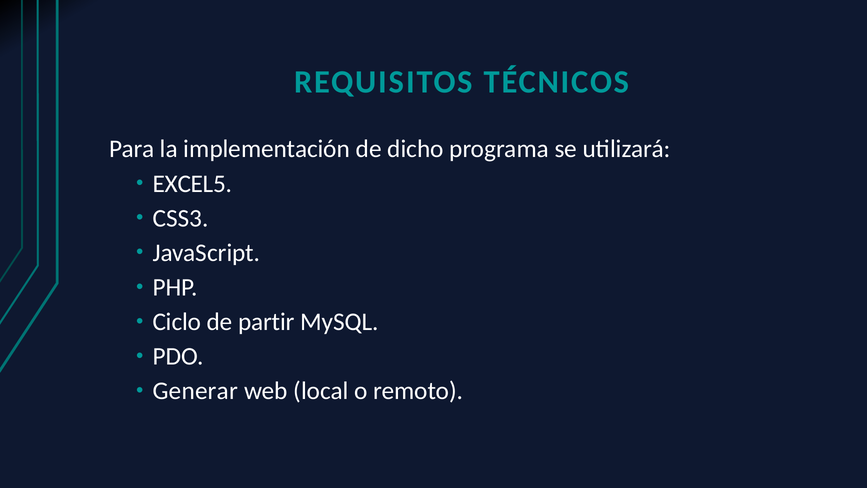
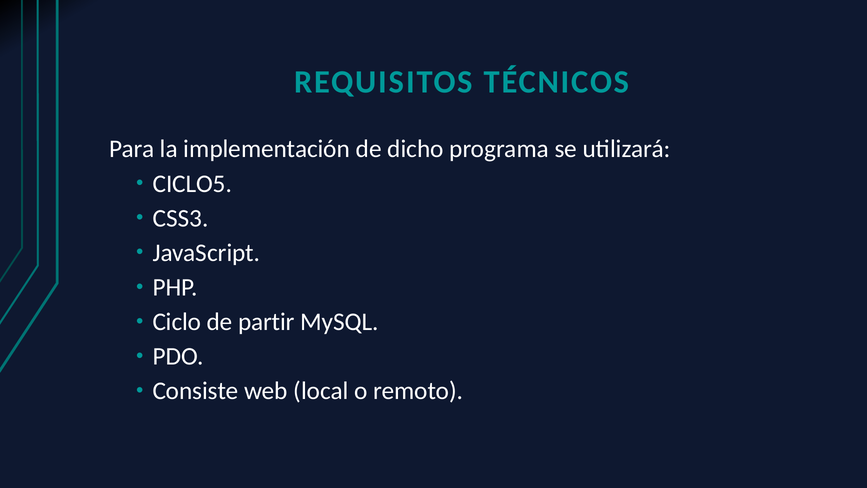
EXCEL5: EXCEL5 -> CICLO5
Generar: Generar -> Consiste
